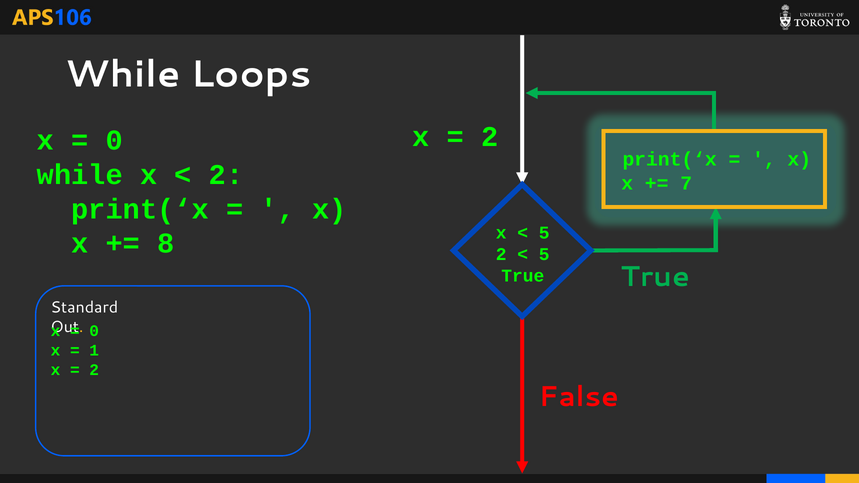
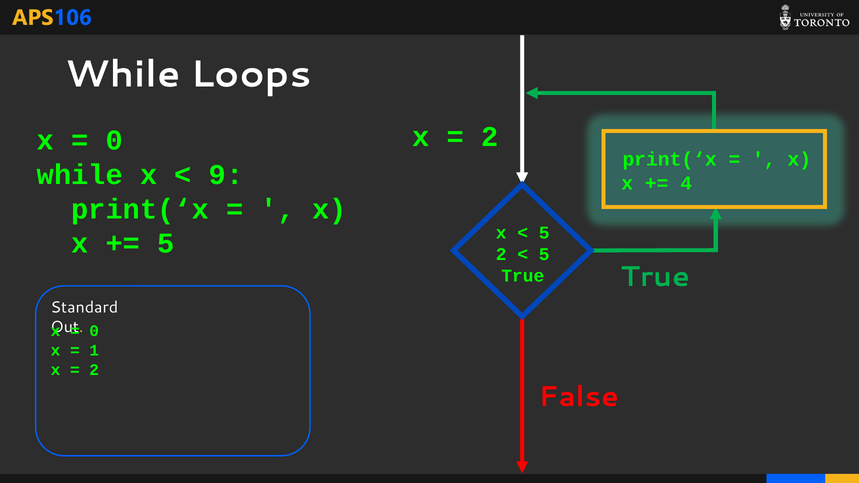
2 at (226, 175): 2 -> 9
7: 7 -> 4
8 at (166, 244): 8 -> 5
